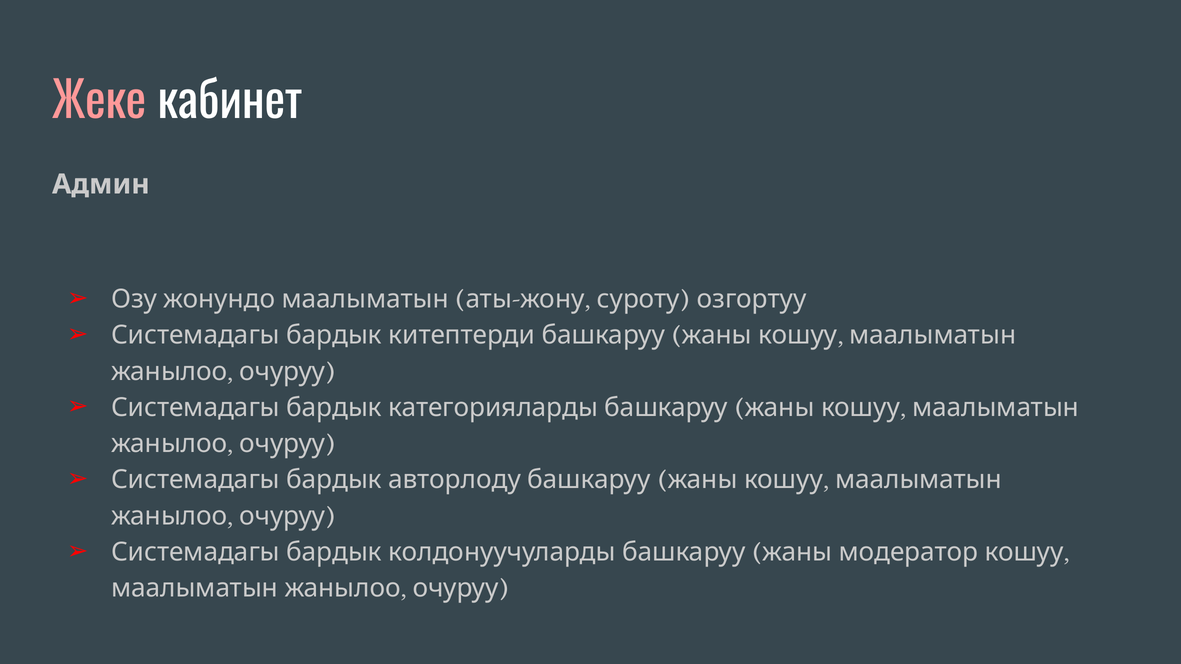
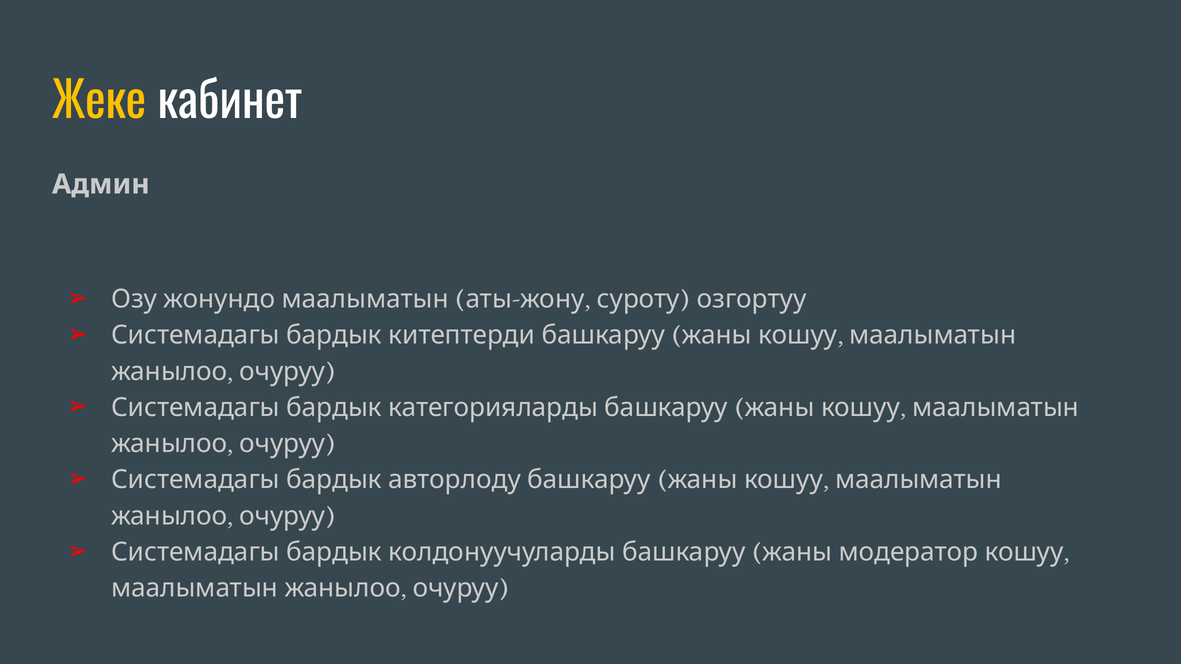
Жеке colour: pink -> yellow
